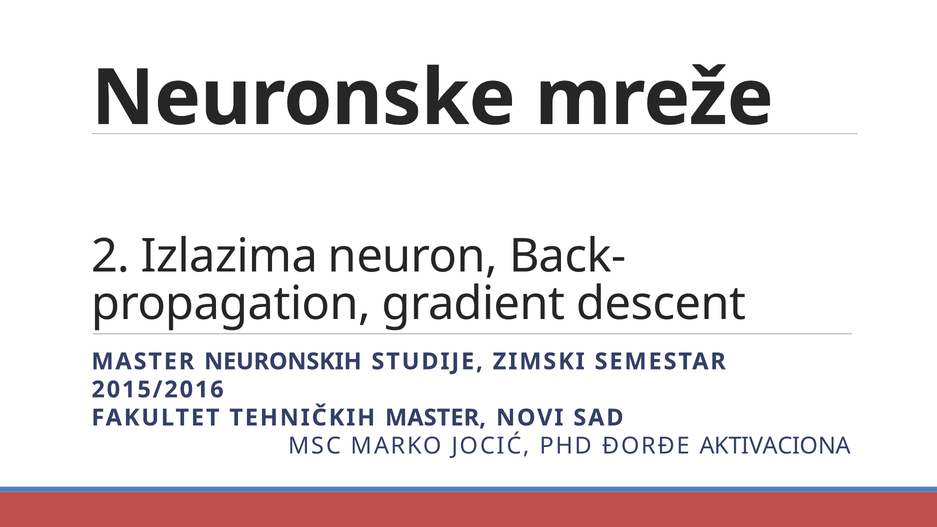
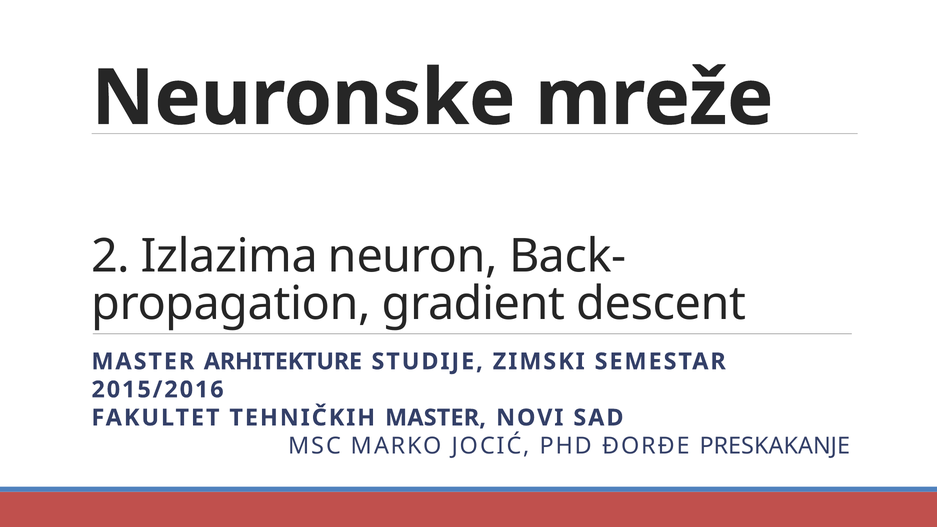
NEURONSKIH: NEURONSKIH -> ARHITEKTURE
AKTIVACIONA: AKTIVACIONA -> PRESKAKANJE
